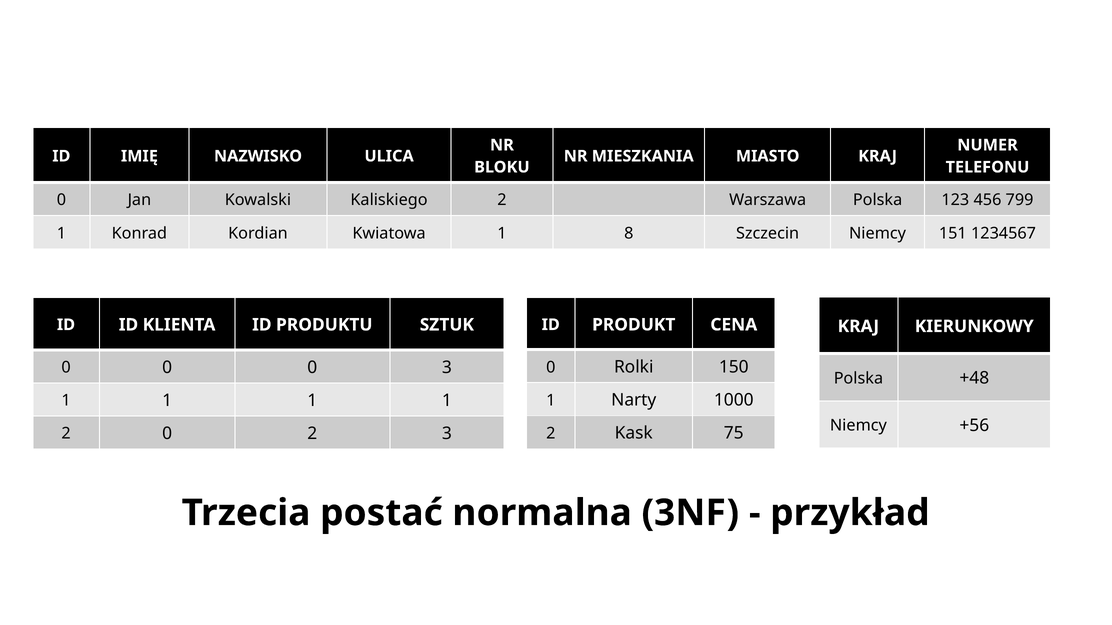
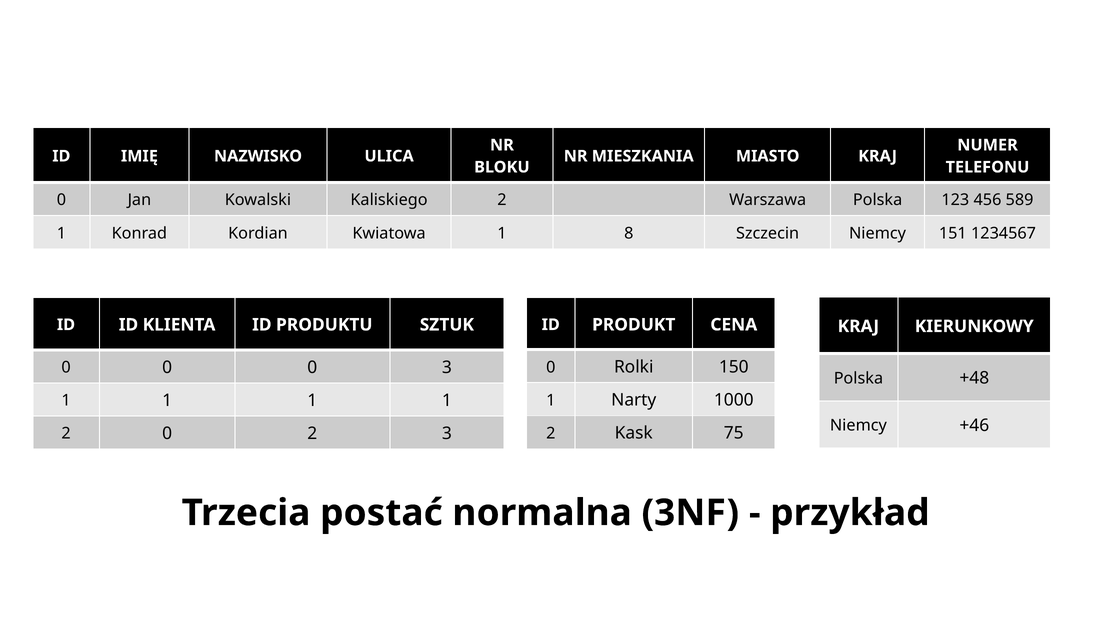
799: 799 -> 589
+56: +56 -> +46
